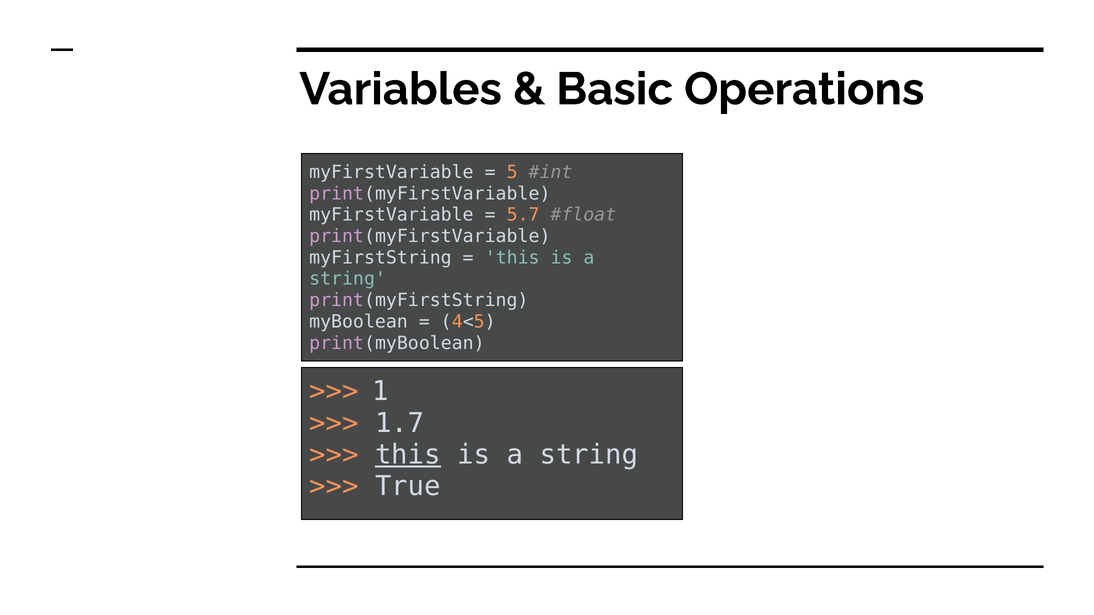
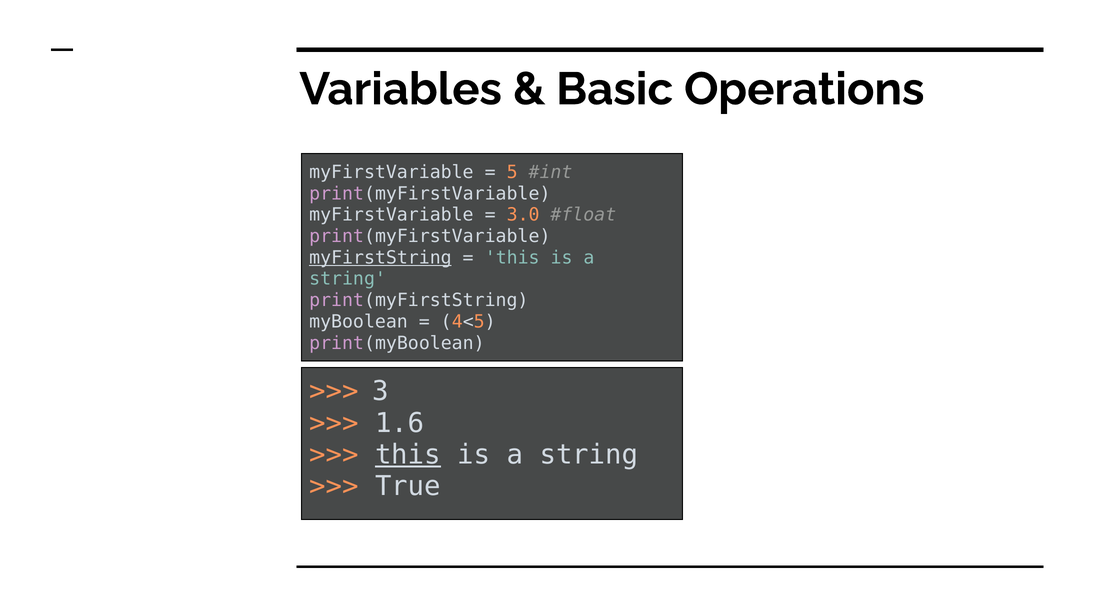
5.7: 5.7 -> 3.0
myFirstString underline: none -> present
1: 1 -> 3
1.7: 1.7 -> 1.6
